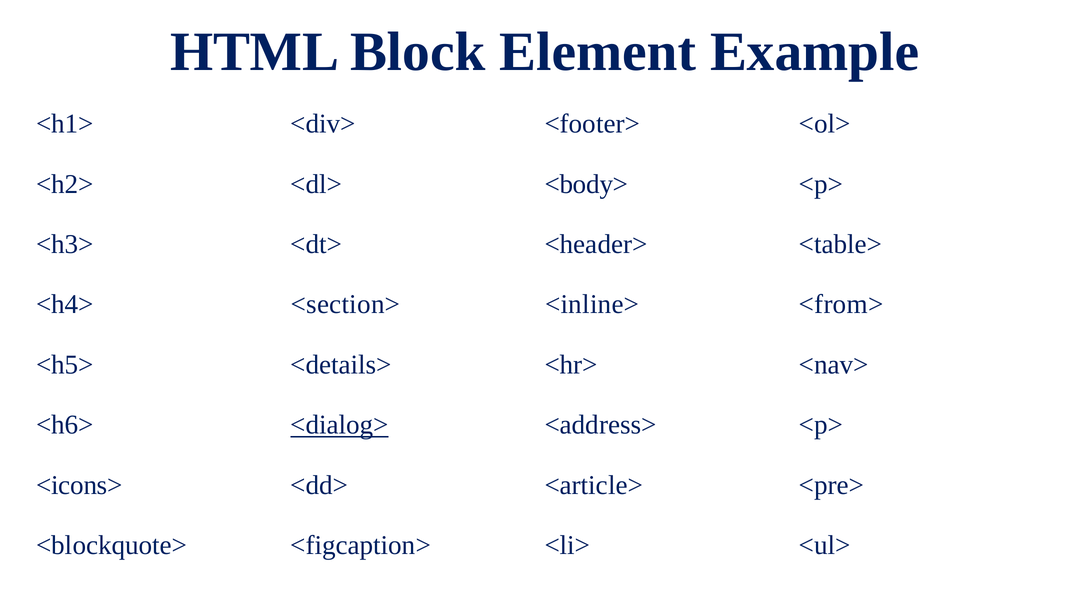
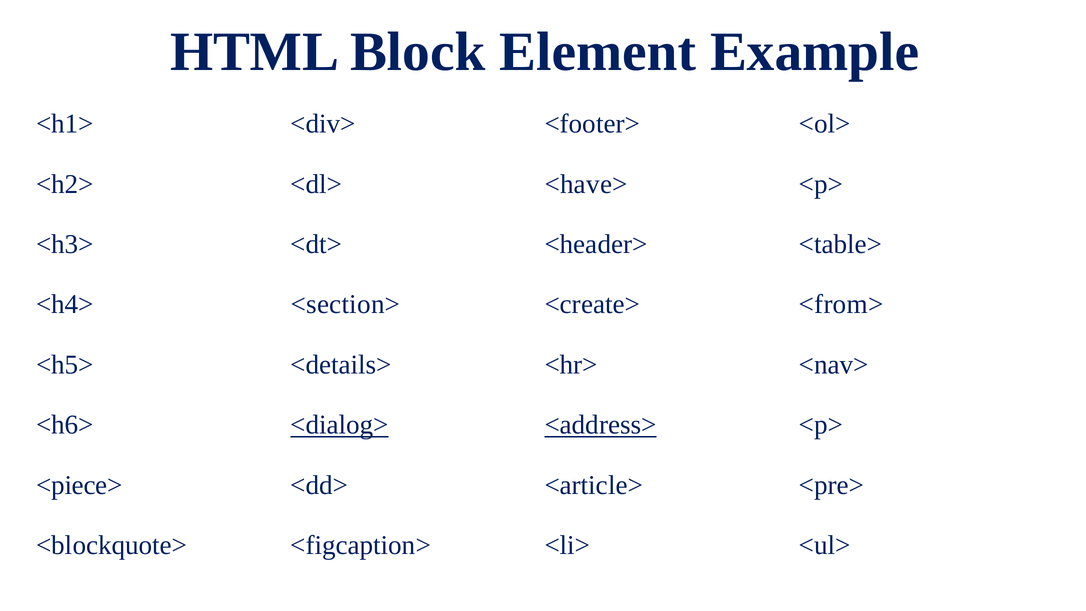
<body>: <body> -> <have>
<inline>: <inline> -> <create>
<address> underline: none -> present
<icons>: <icons> -> <piece>
